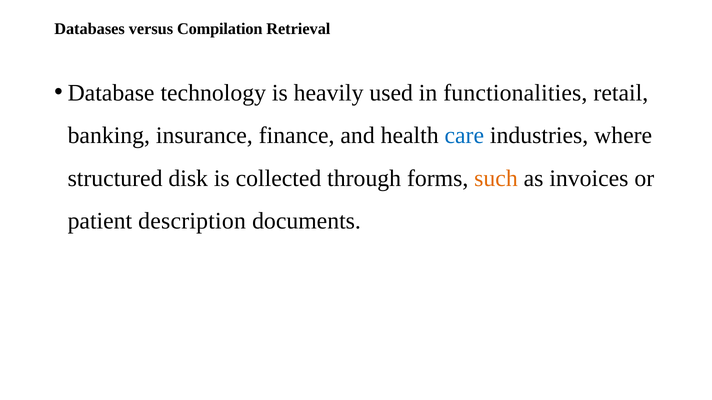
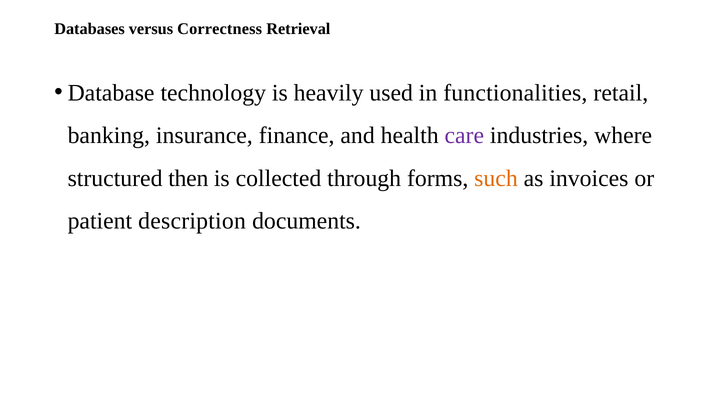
Compilation: Compilation -> Correctness
care colour: blue -> purple
disk: disk -> then
